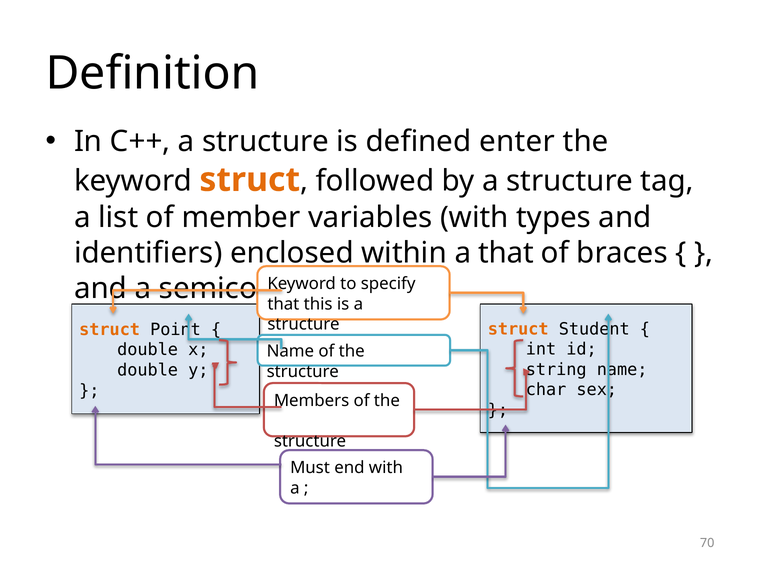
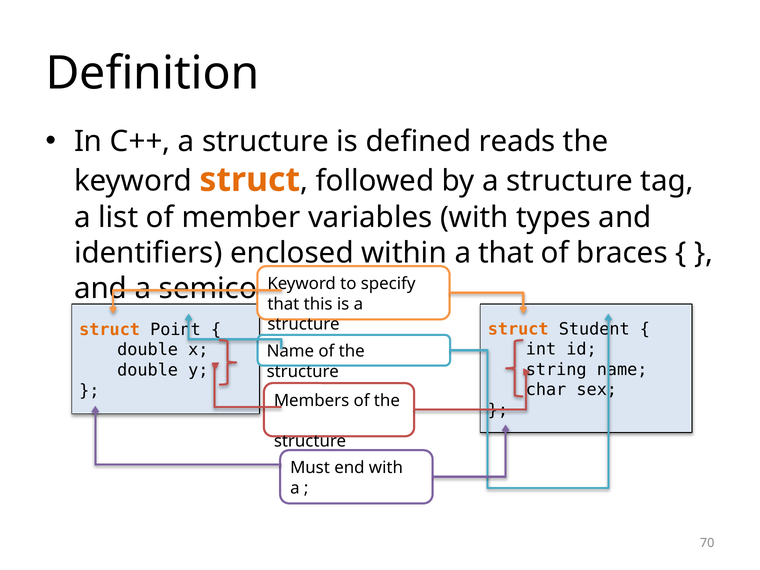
enter: enter -> reads
